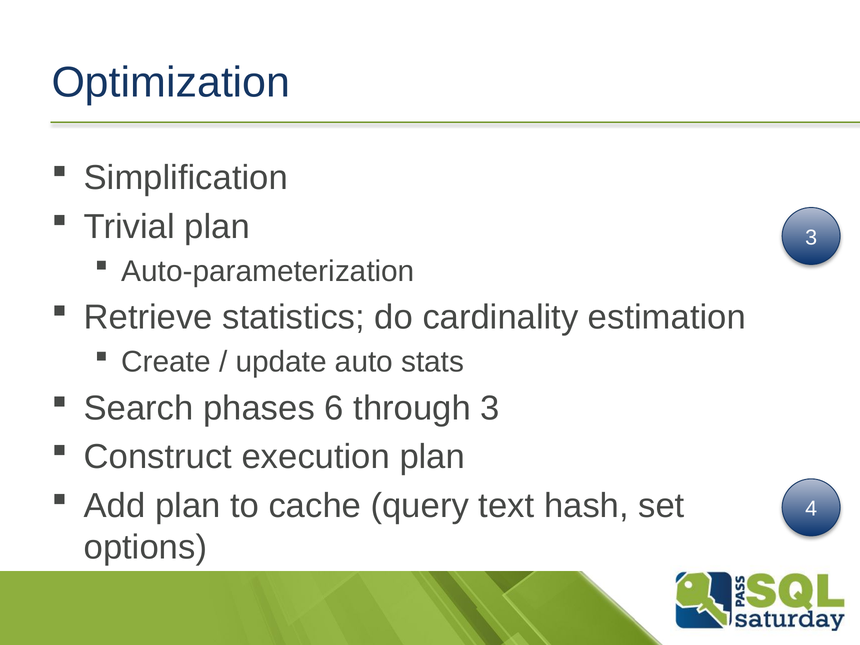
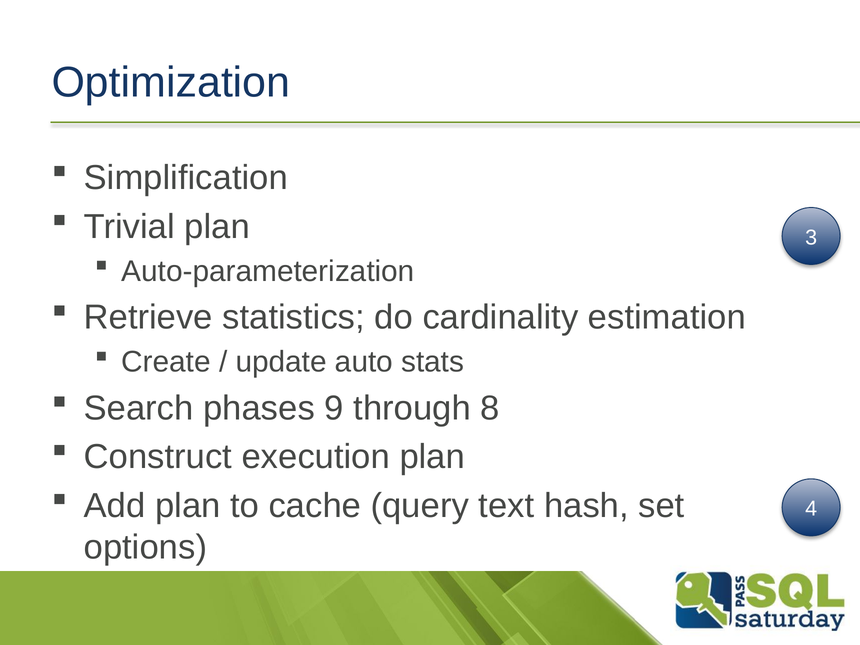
6: 6 -> 9
through 3: 3 -> 8
